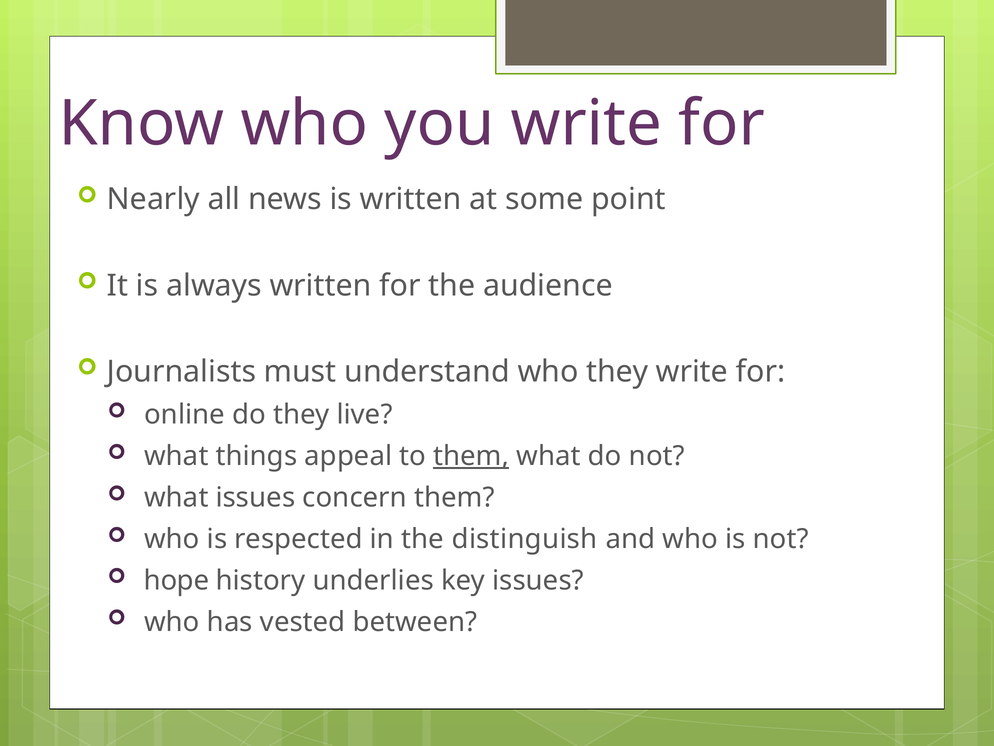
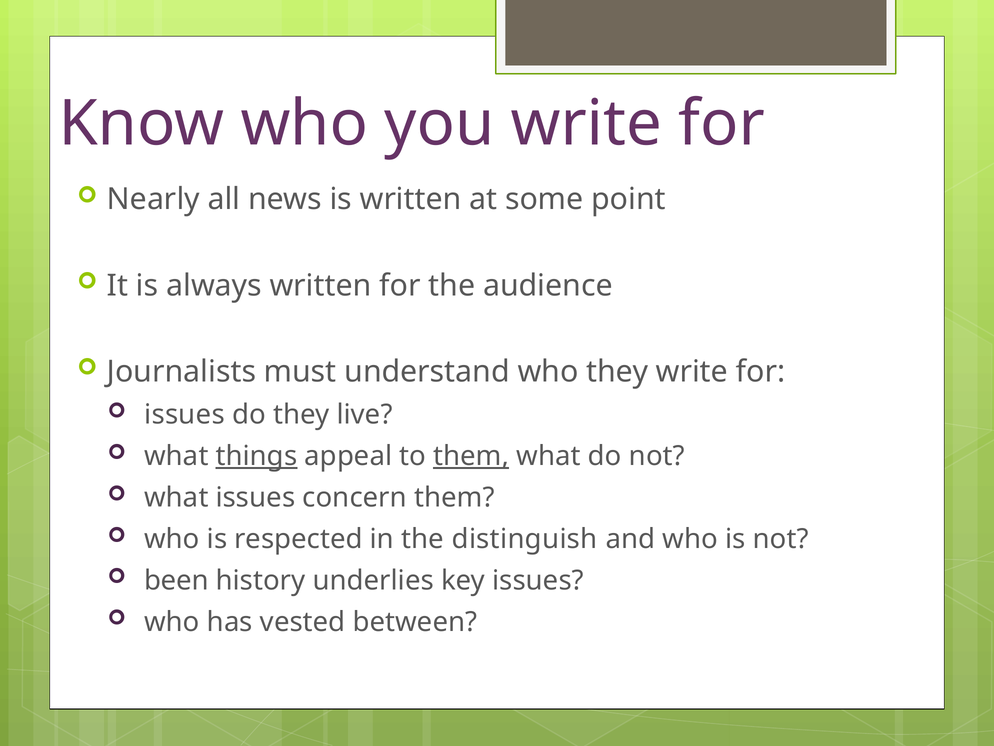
online at (185, 414): online -> issues
things underline: none -> present
hope: hope -> been
